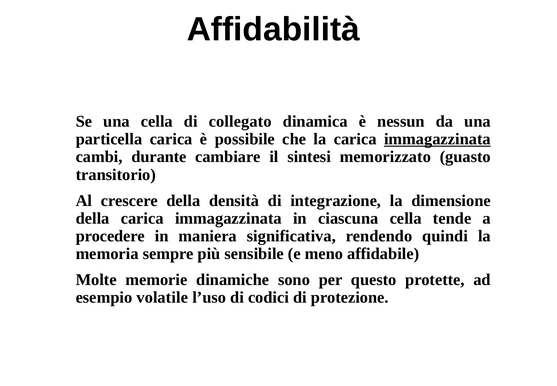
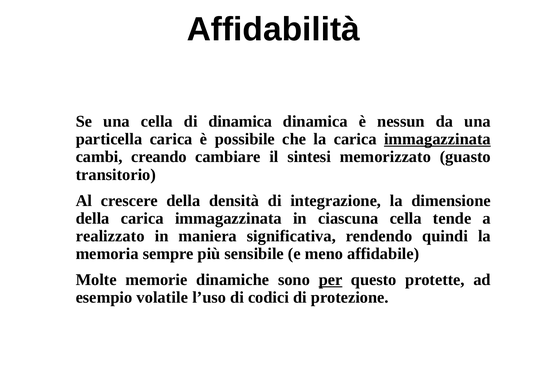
di collegato: collegato -> dinamica
durante: durante -> creando
procedere: procedere -> realizzato
per underline: none -> present
